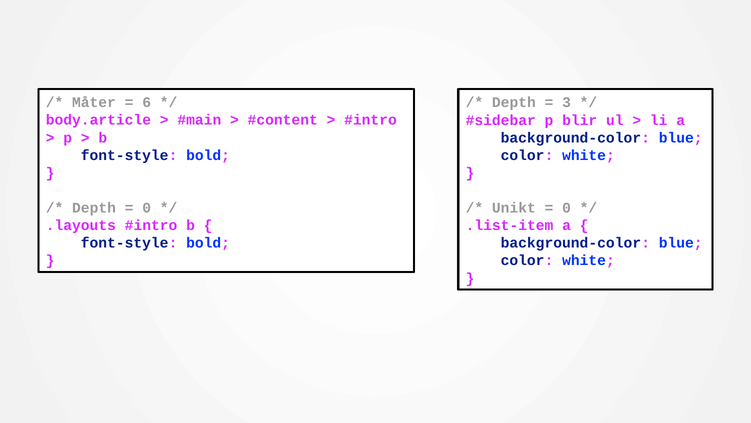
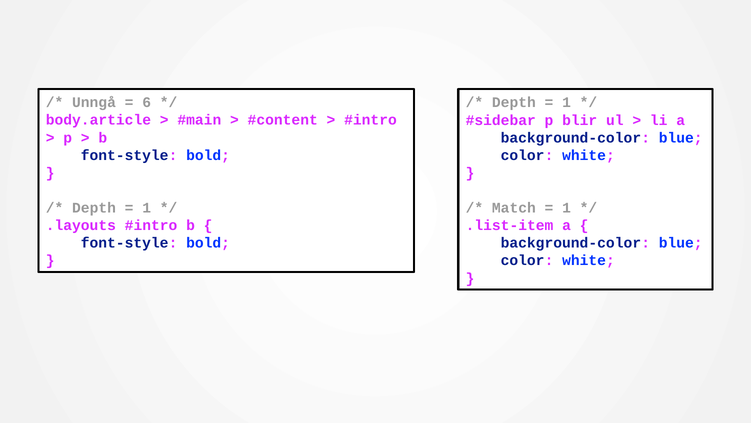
Måter: Måter -> Unngå
3 at (567, 103): 3 -> 1
0 at (147, 208): 0 -> 1
Unikt: Unikt -> Match
0 at (567, 208): 0 -> 1
